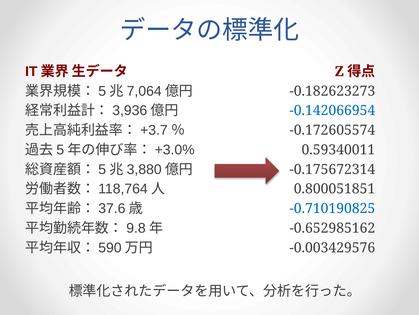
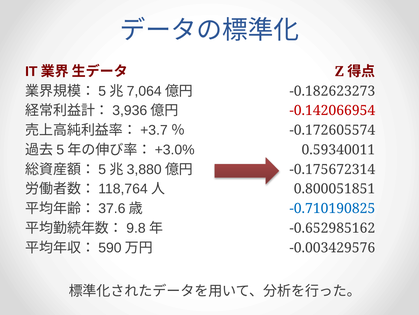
-0.142066954 colour: blue -> red
